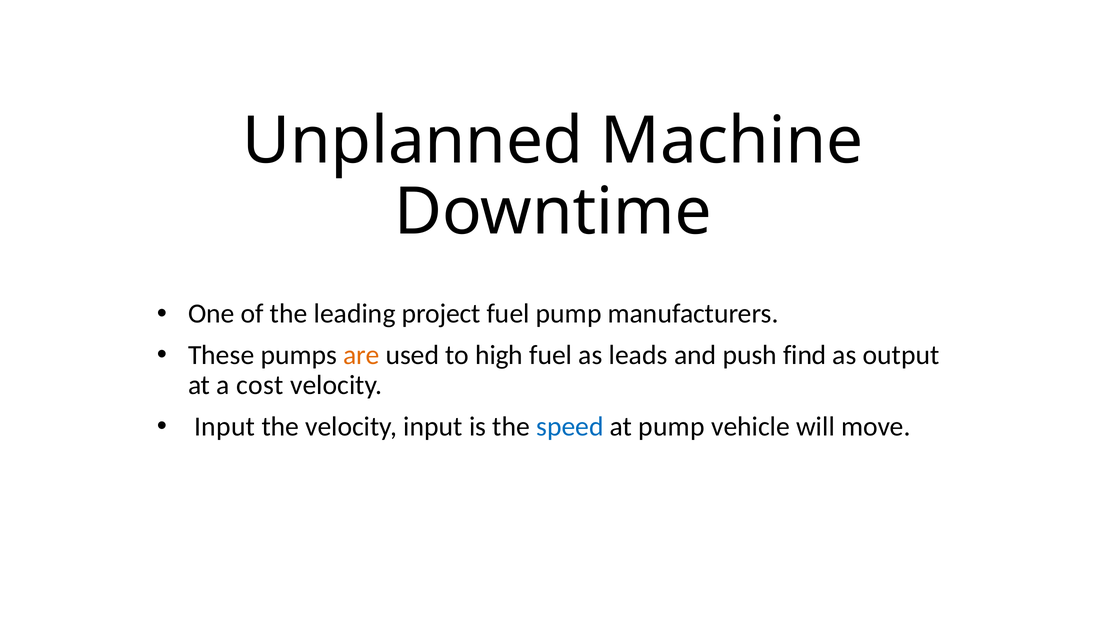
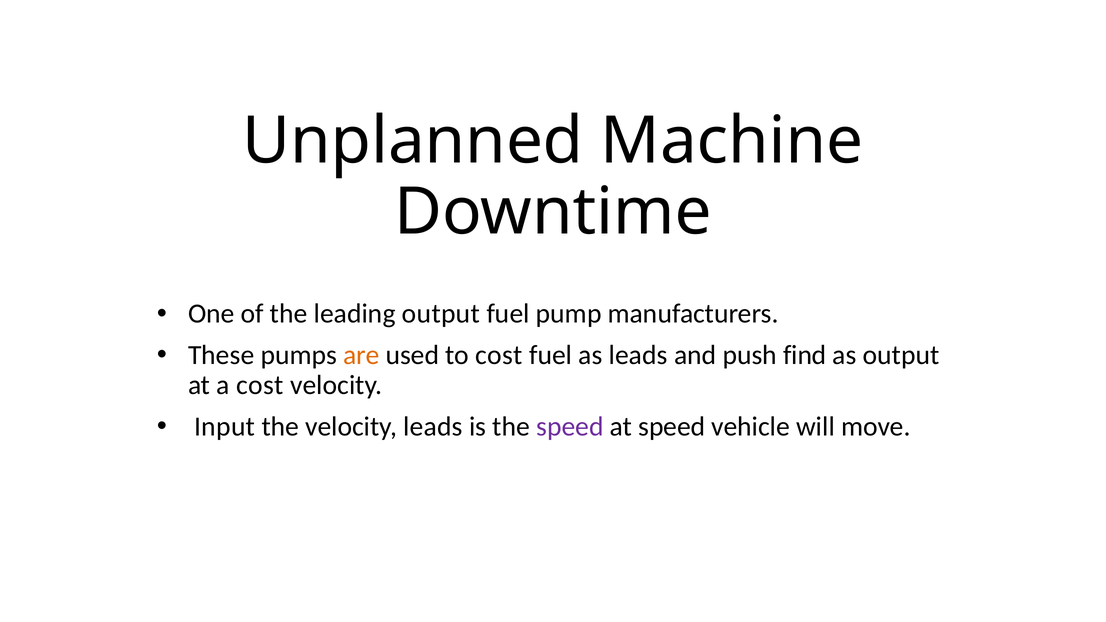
leading project: project -> output
to high: high -> cost
velocity input: input -> leads
speed at (570, 427) colour: blue -> purple
at pump: pump -> speed
